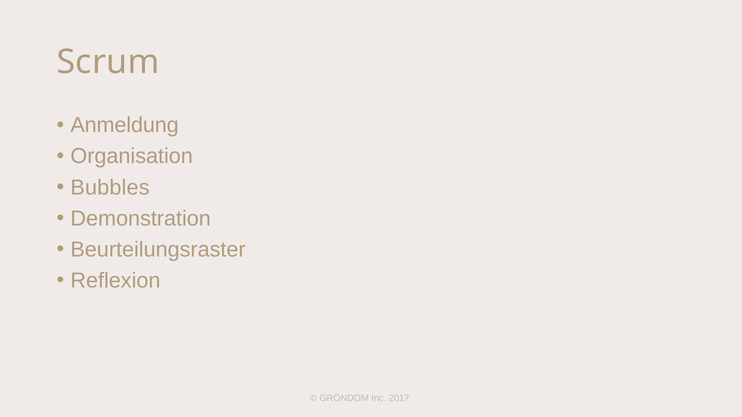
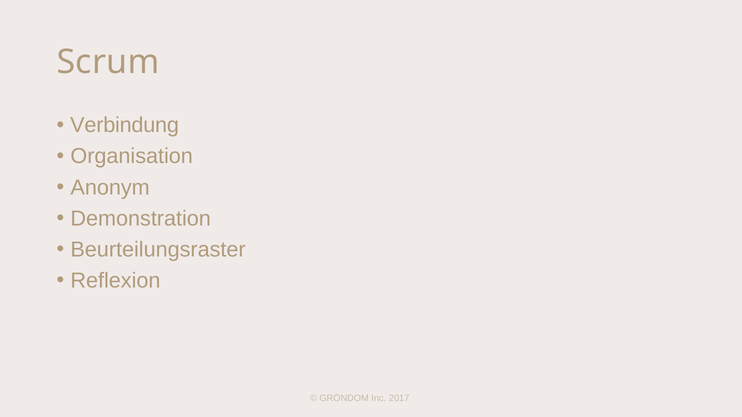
Anmeldung: Anmeldung -> Verbindung
Bubbles: Bubbles -> Anonym
